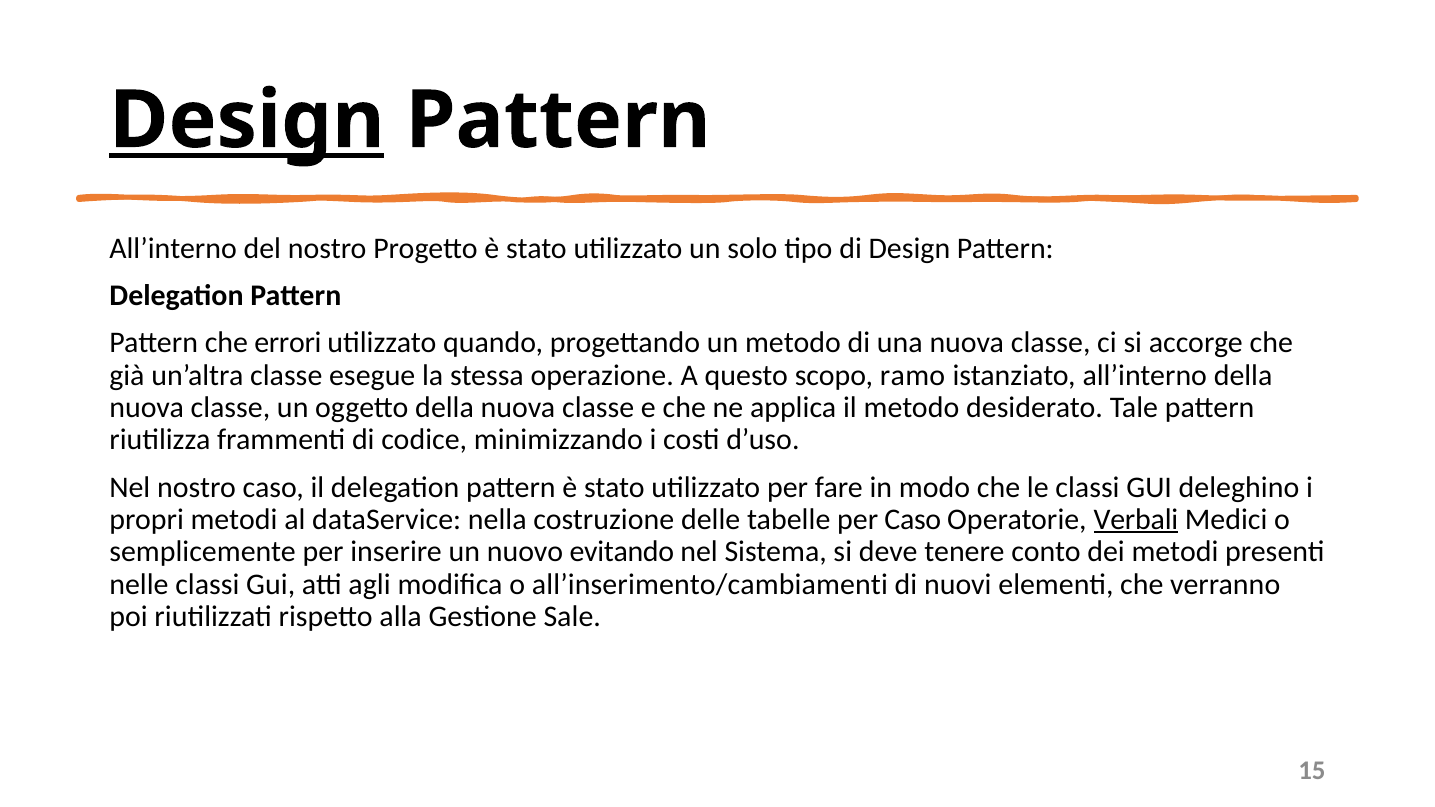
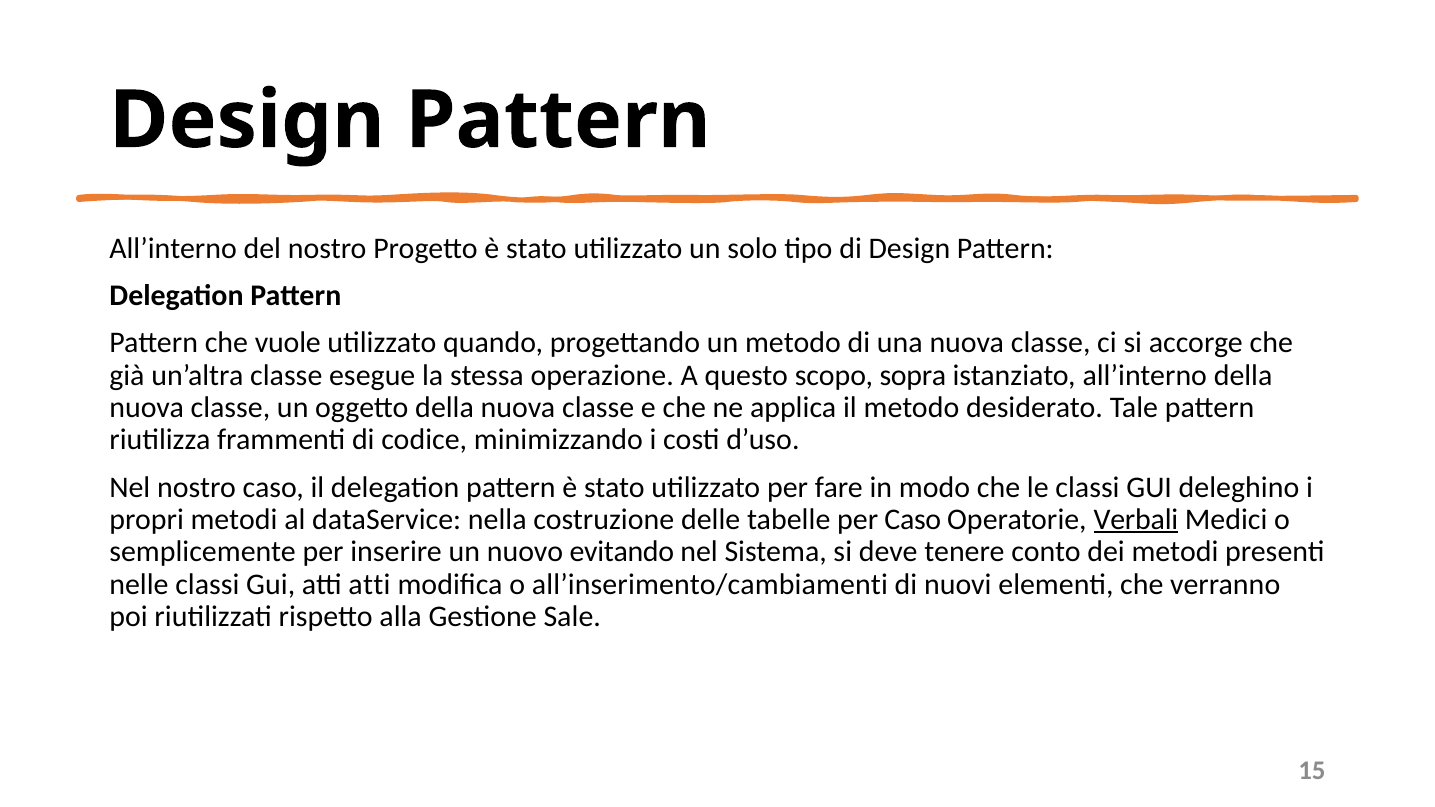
Design at (247, 120) underline: present -> none
errori: errori -> vuole
ramo: ramo -> sopra
atti agli: agli -> atti
